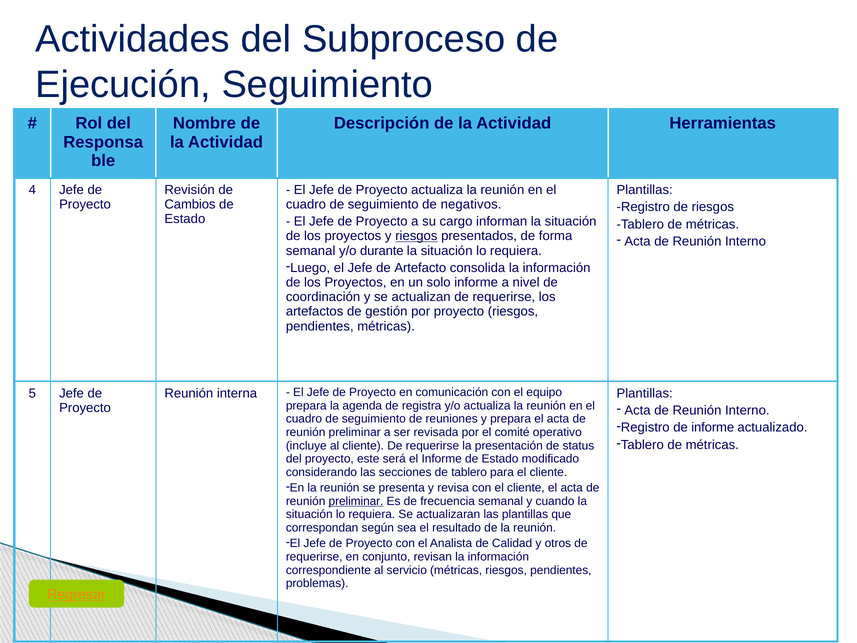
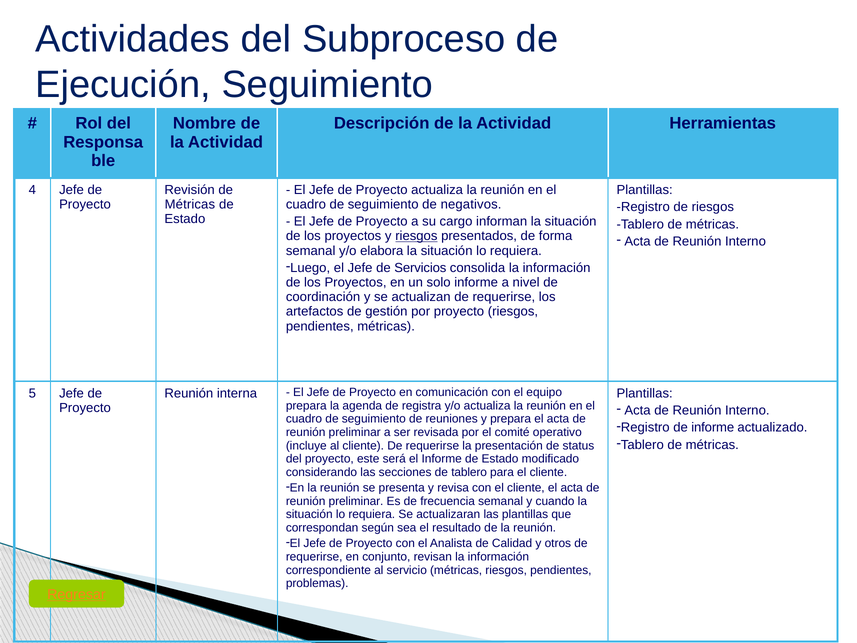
Cambios at (190, 204): Cambios -> Métricas
durante: durante -> elabora
Artefacto: Artefacto -> Servicios
preliminar at (356, 501) underline: present -> none
